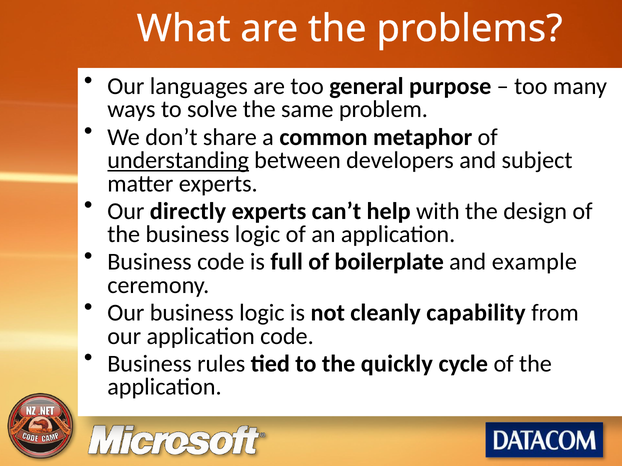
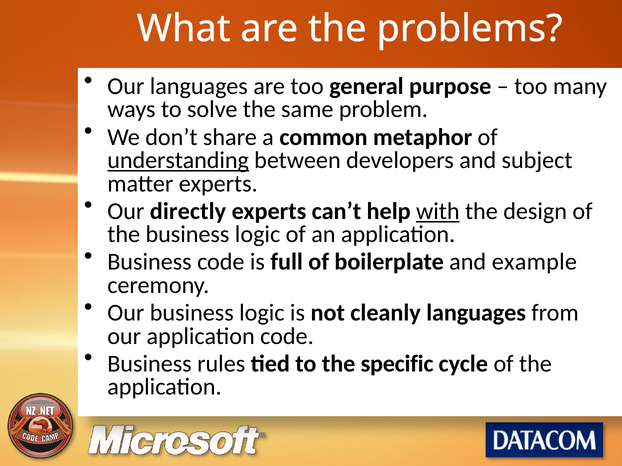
with underline: none -> present
cleanly capability: capability -> languages
quickly: quickly -> specific
